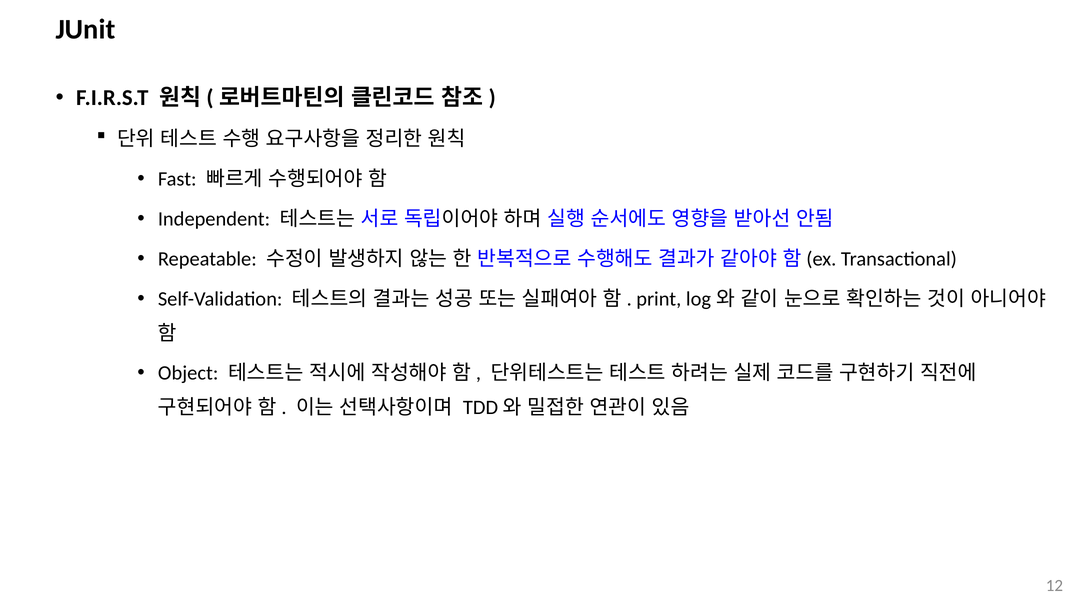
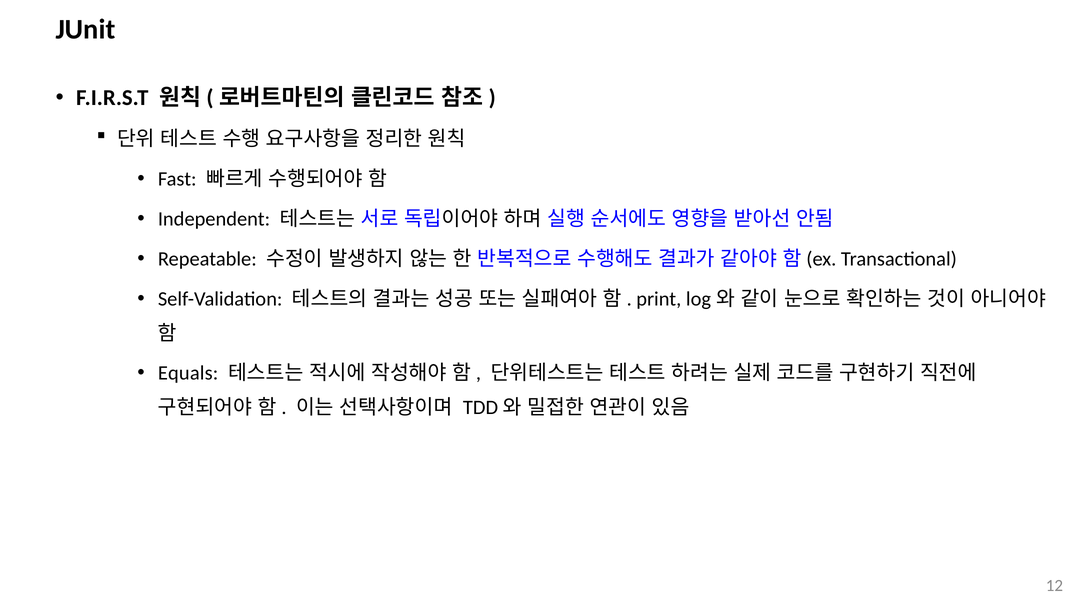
Object: Object -> Equals
